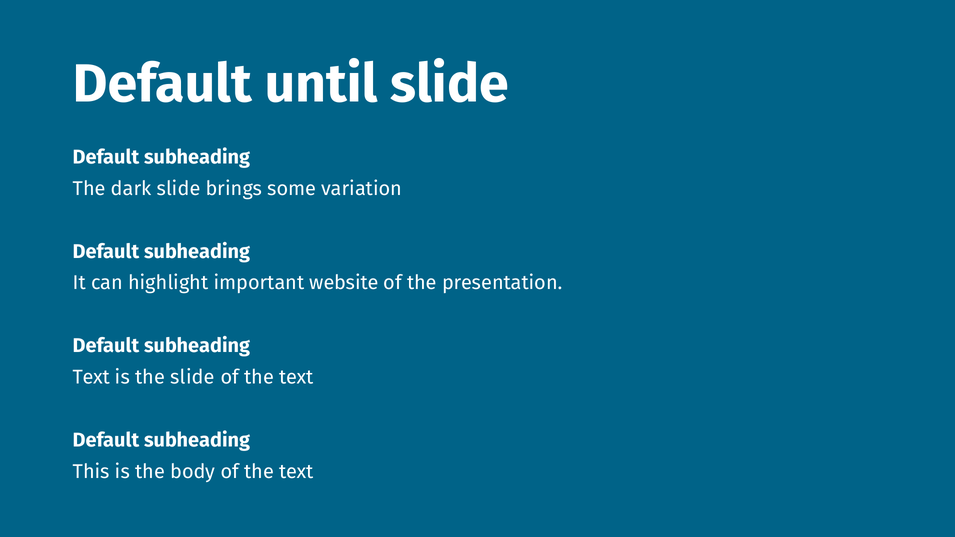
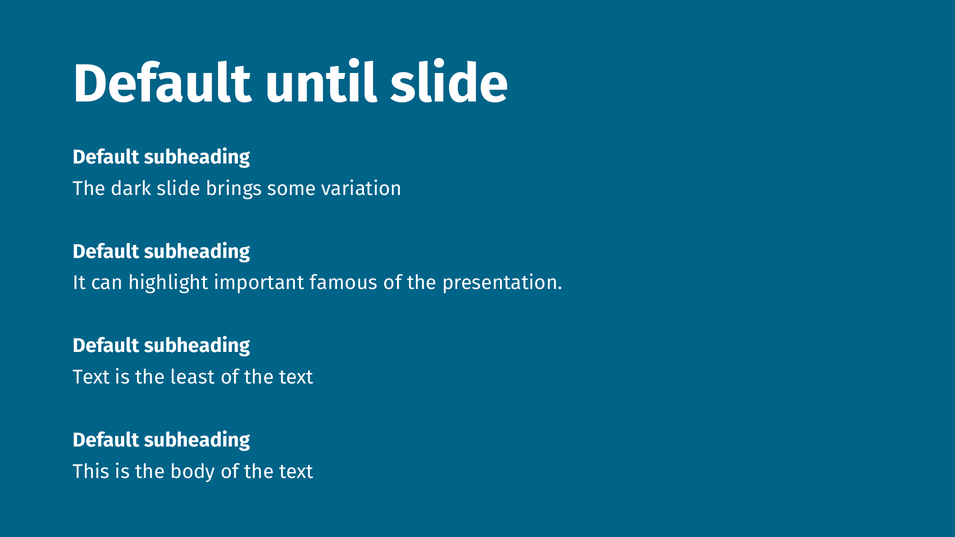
website: website -> famous
the slide: slide -> least
